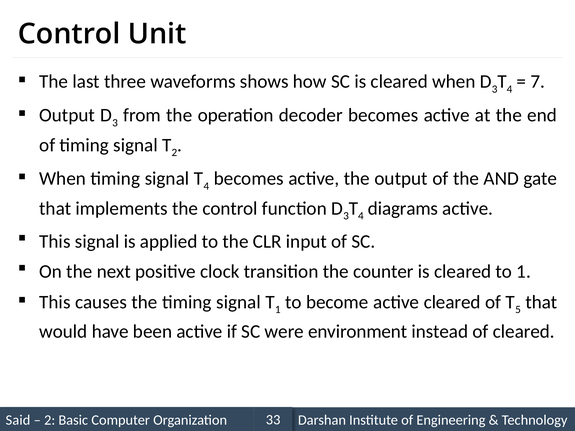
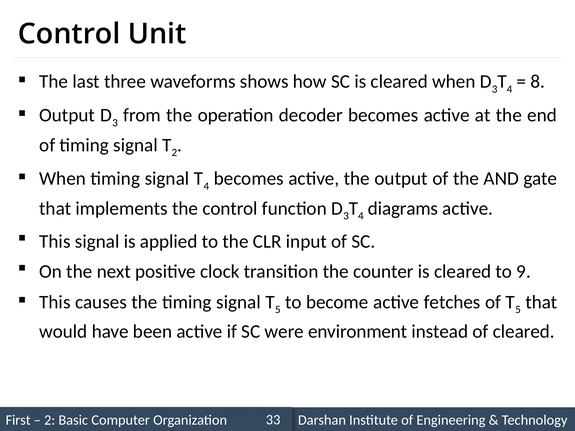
7: 7 -> 8
to 1: 1 -> 9
1 at (278, 310): 1 -> 5
active cleared: cleared -> fetches
Said: Said -> First
